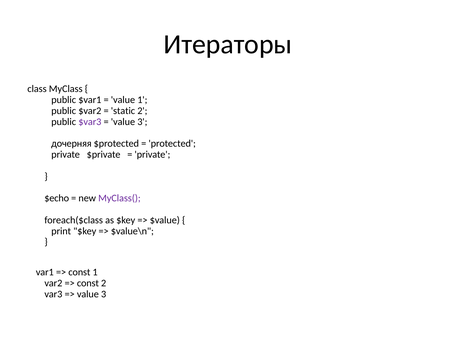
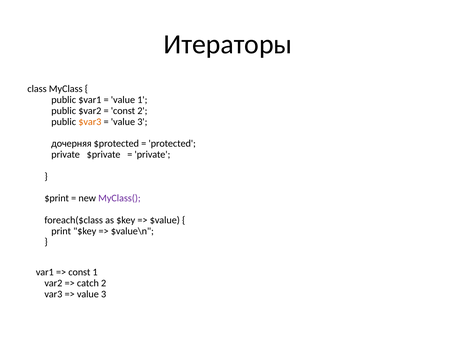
static at (123, 111): static -> const
$var3 colour: purple -> orange
$echo: $echo -> $print
const at (88, 283): const -> catch
